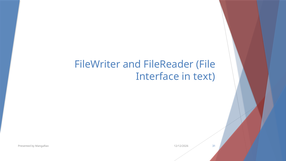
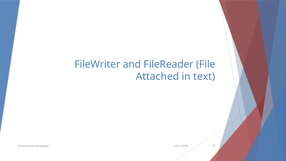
Interface: Interface -> Attached
